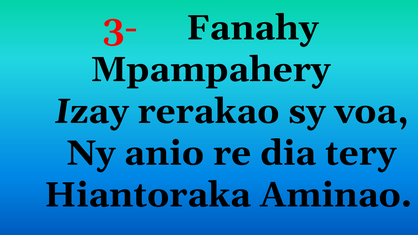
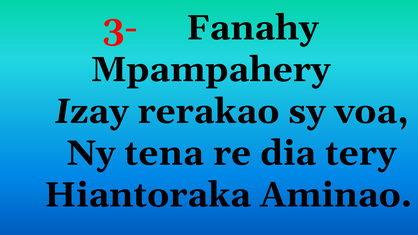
anio: anio -> tena
